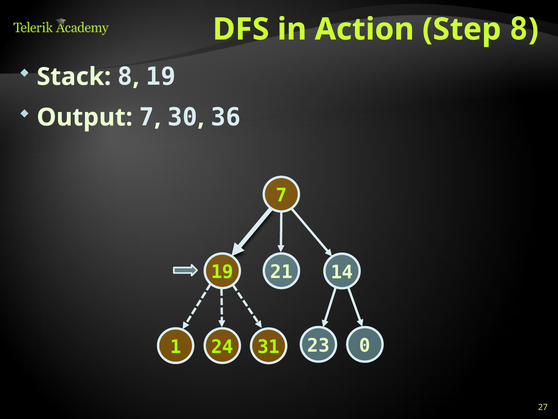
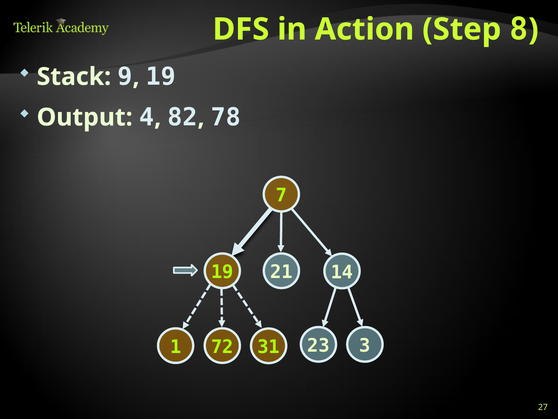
Stack 8: 8 -> 9
Output 7: 7 -> 4
30: 30 -> 82
36: 36 -> 78
0: 0 -> 3
24: 24 -> 72
